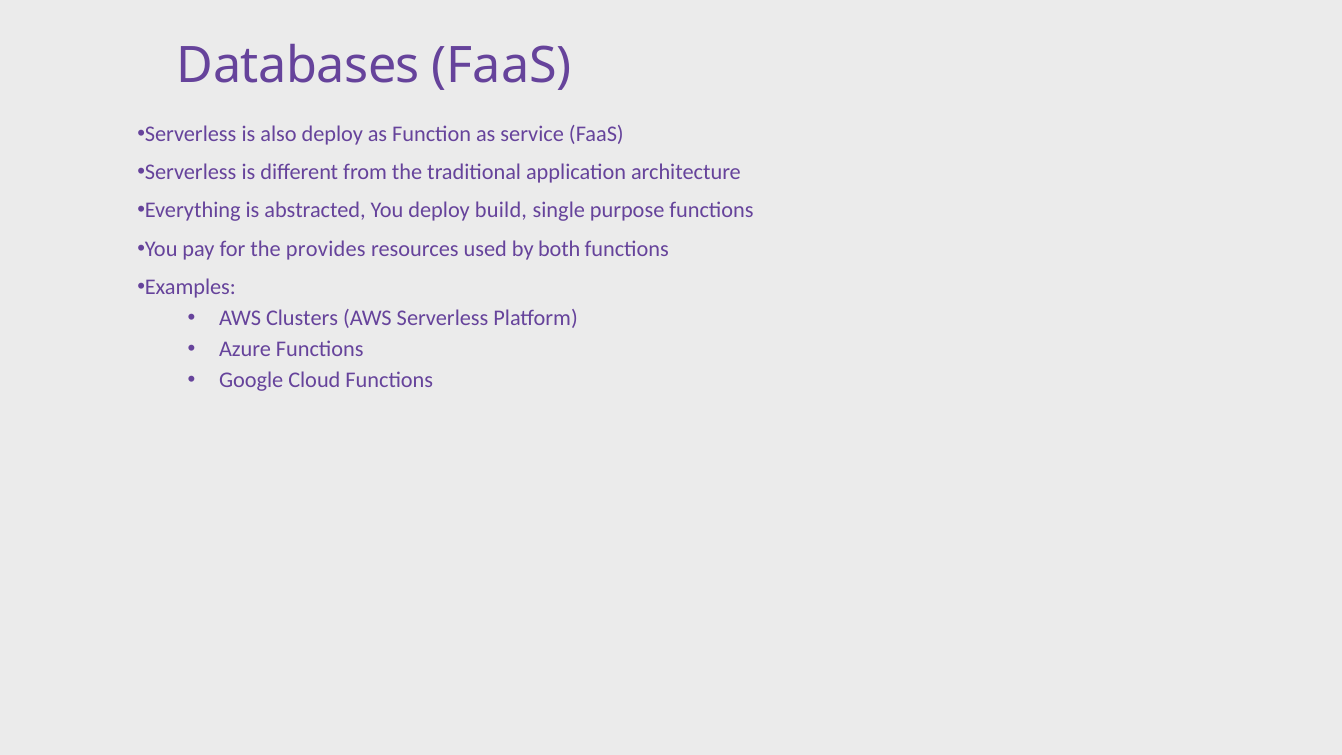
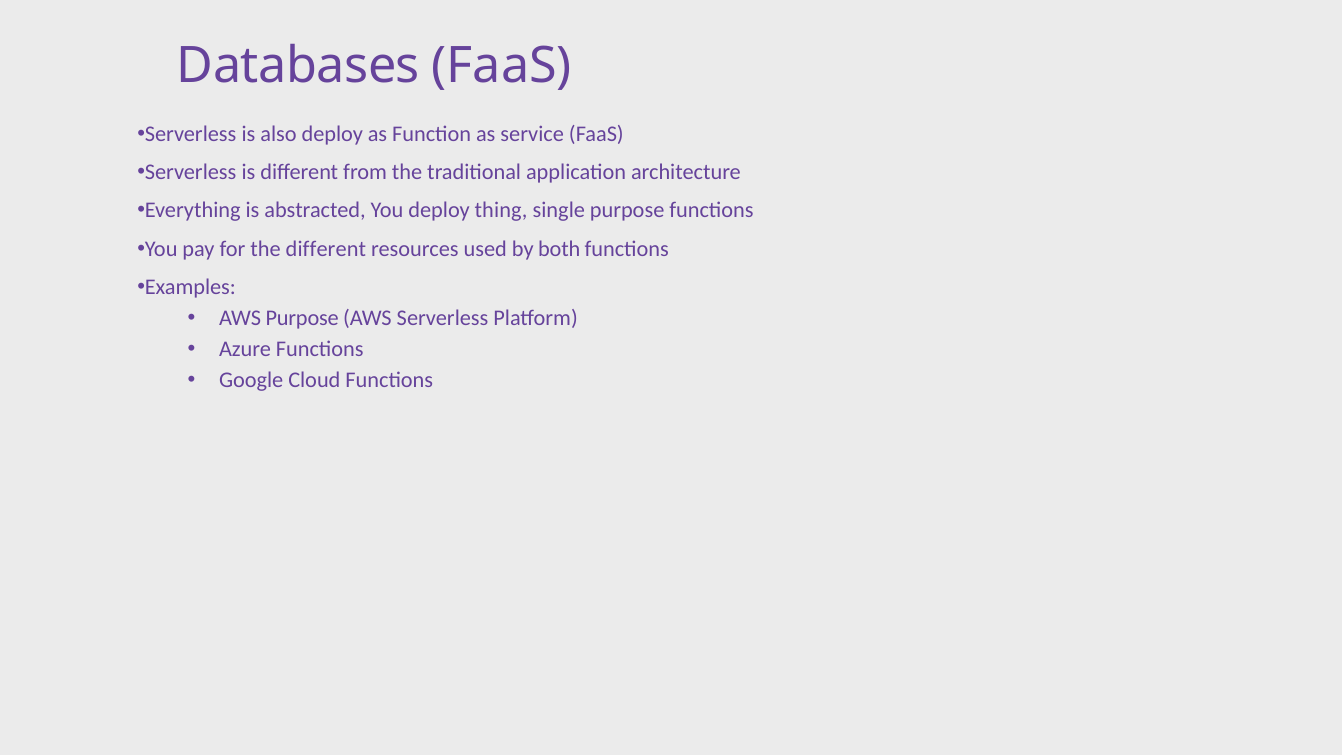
build: build -> thing
the provides: provides -> different
AWS Clusters: Clusters -> Purpose
